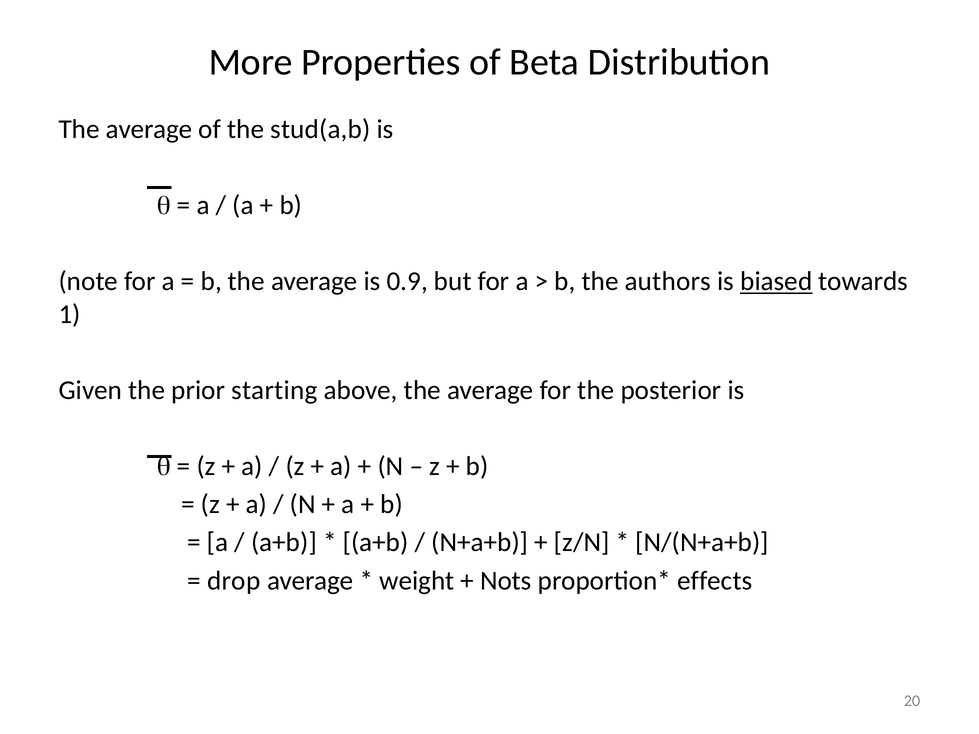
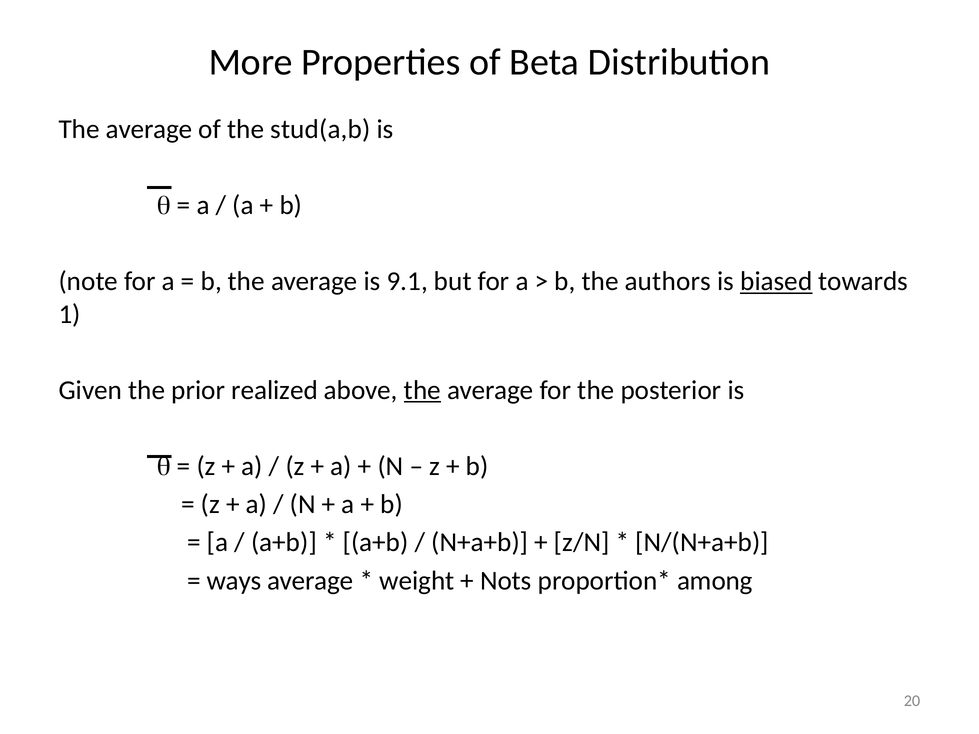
0.9: 0.9 -> 9.1
starting: starting -> realized
the at (422, 390) underline: none -> present
drop: drop -> ways
effects: effects -> among
